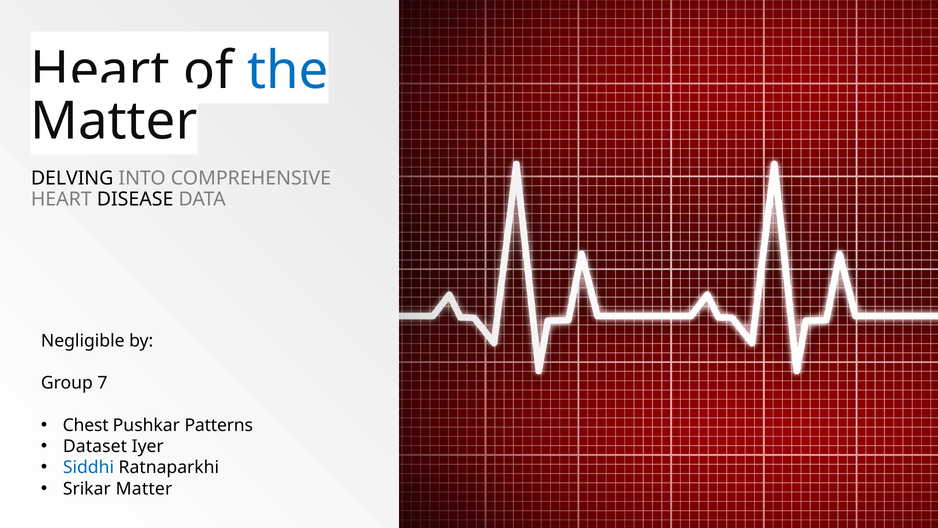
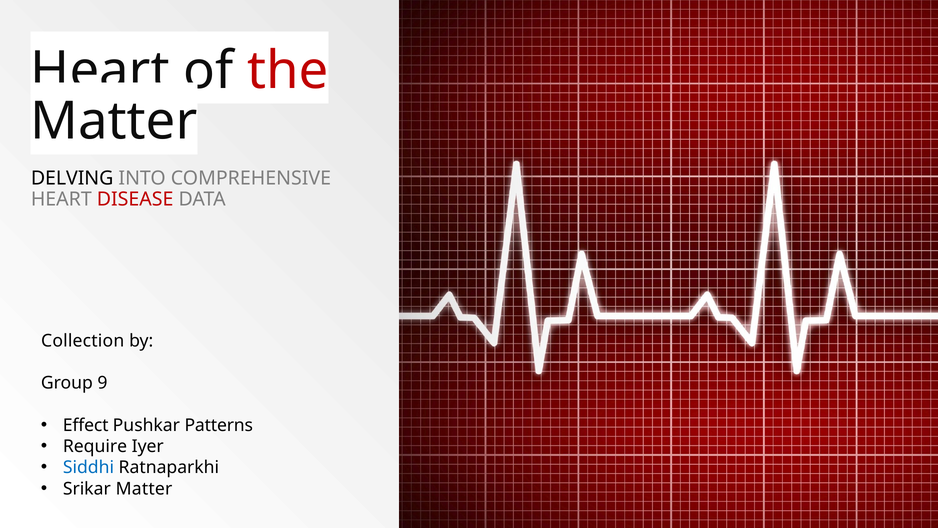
the colour: blue -> red
DISEASE colour: black -> red
Negligible: Negligible -> Collection
7: 7 -> 9
Chest: Chest -> Effect
Dataset: Dataset -> Require
